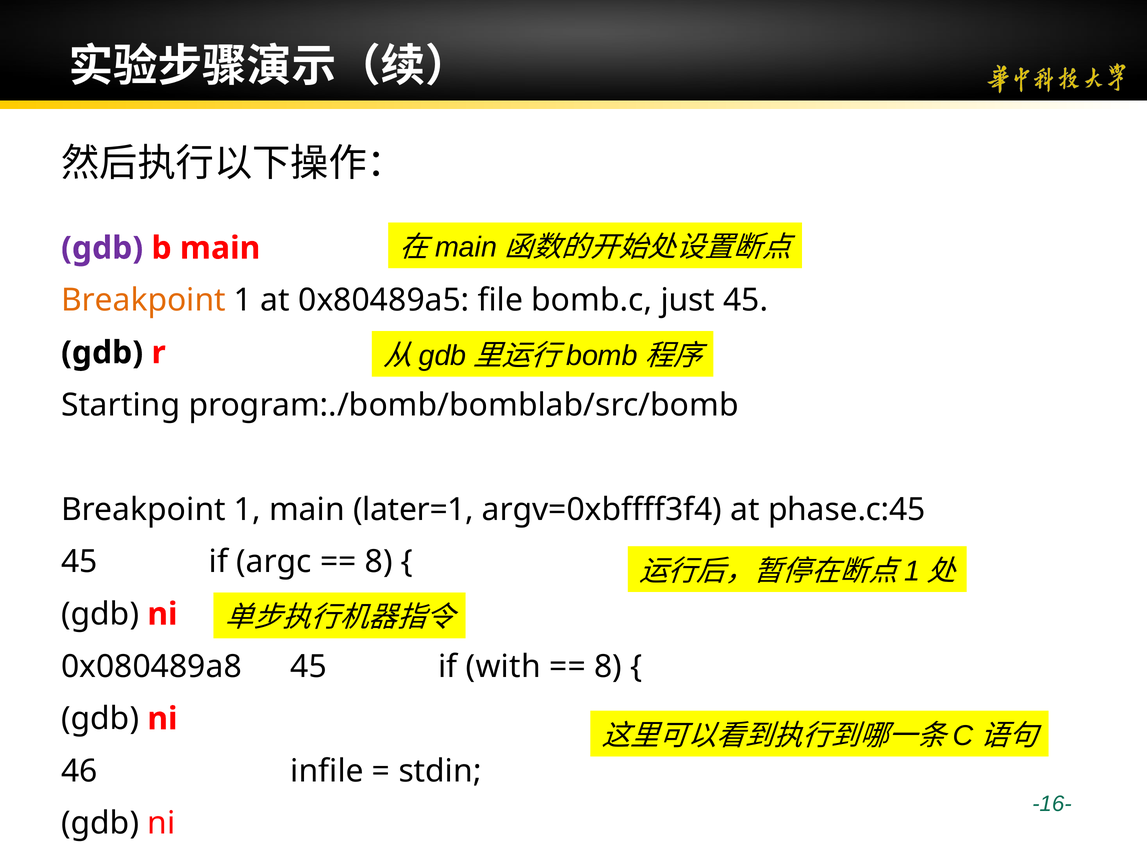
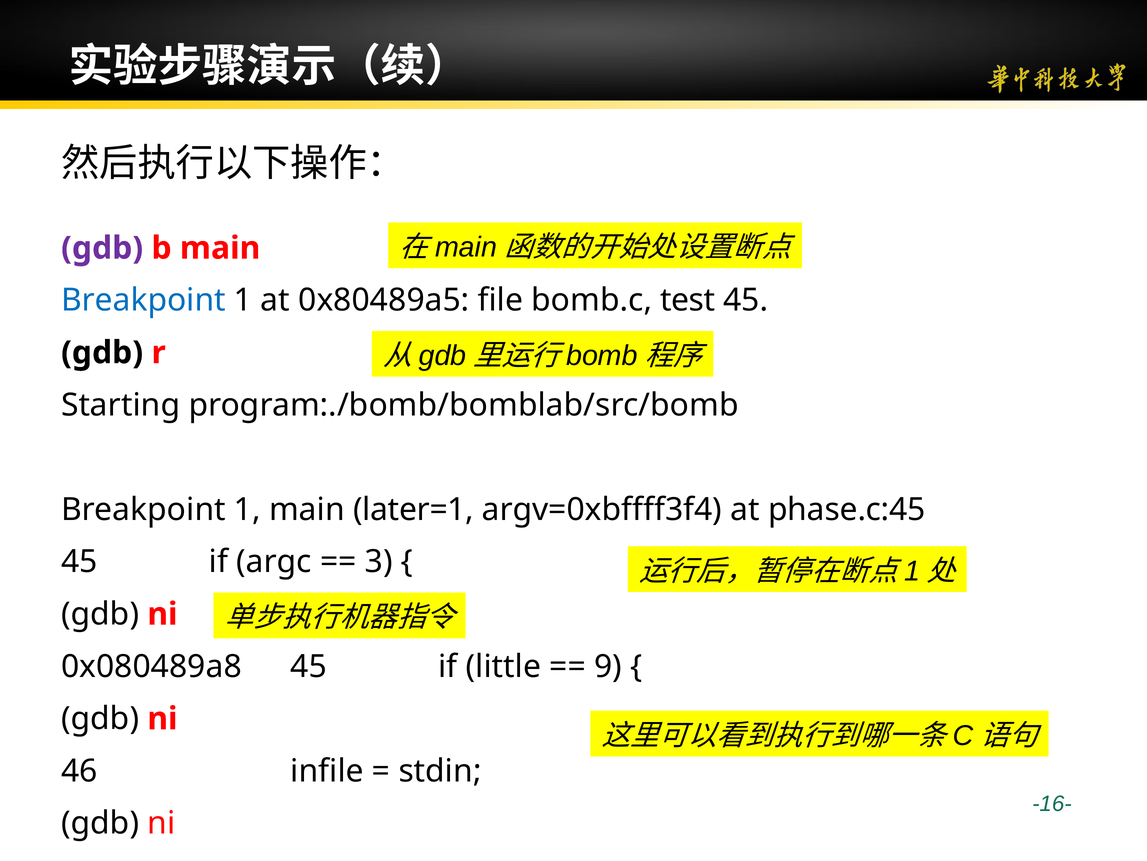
Breakpoint at (143, 300) colour: orange -> blue
just: just -> test
8 at (379, 561): 8 -> 3
with: with -> little
8 at (608, 666): 8 -> 9
